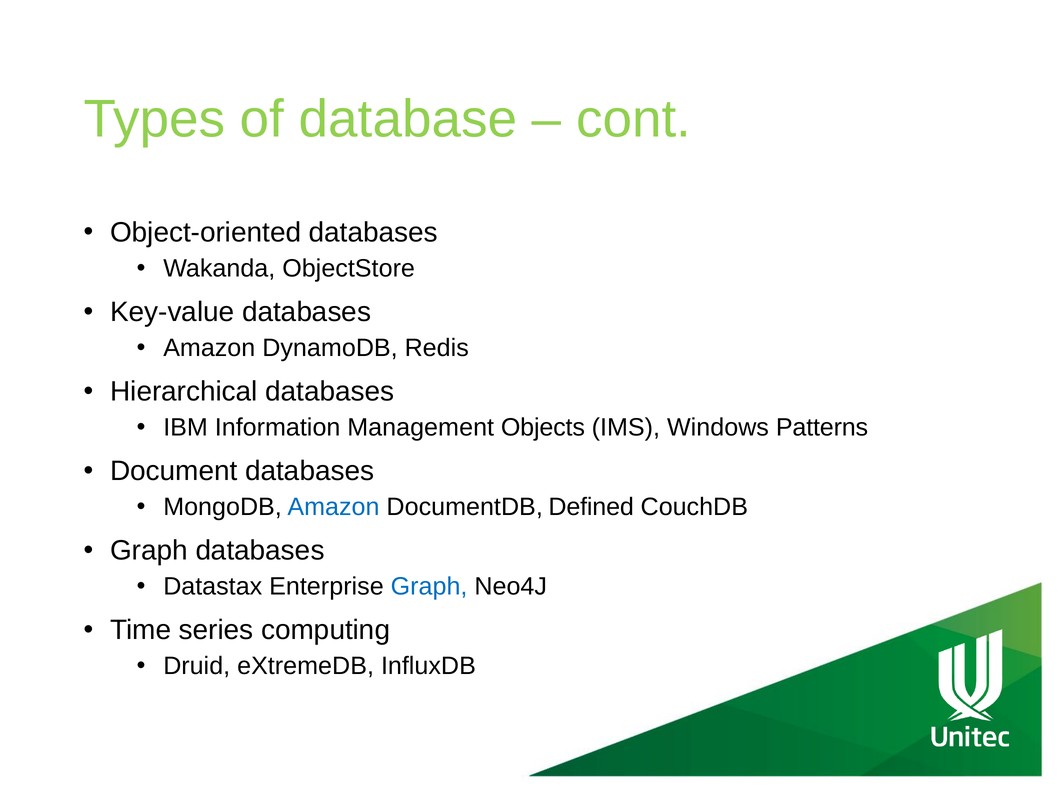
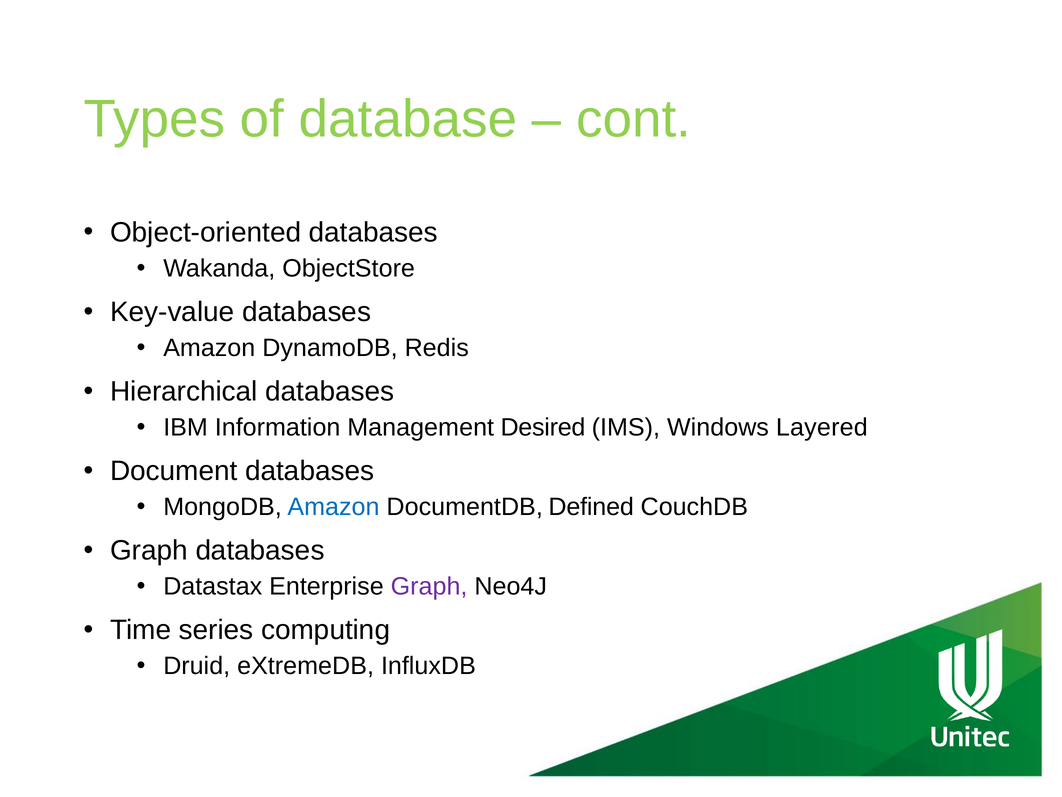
Objects: Objects -> Desired
Patterns: Patterns -> Layered
Graph at (429, 586) colour: blue -> purple
